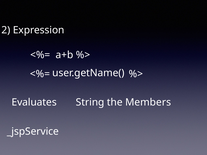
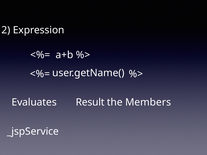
String: String -> Result
